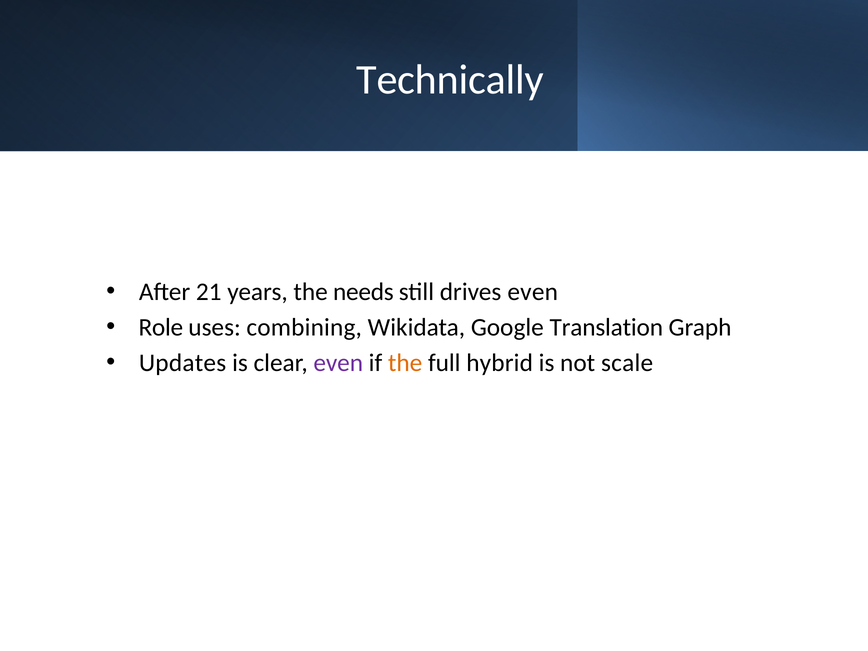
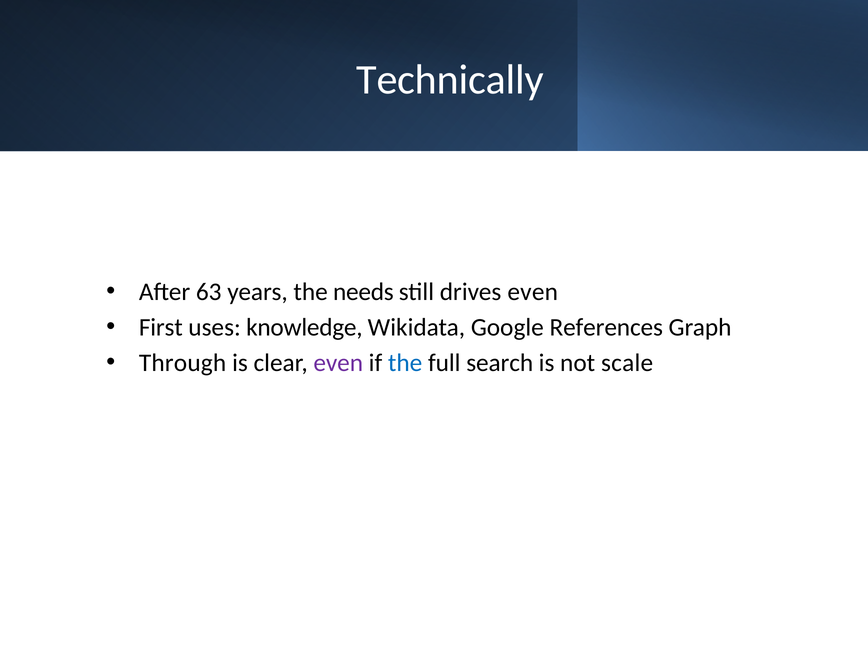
21: 21 -> 63
Role: Role -> First
combining: combining -> knowledge
Translation: Translation -> References
Updates: Updates -> Through
the at (405, 363) colour: orange -> blue
hybrid: hybrid -> search
